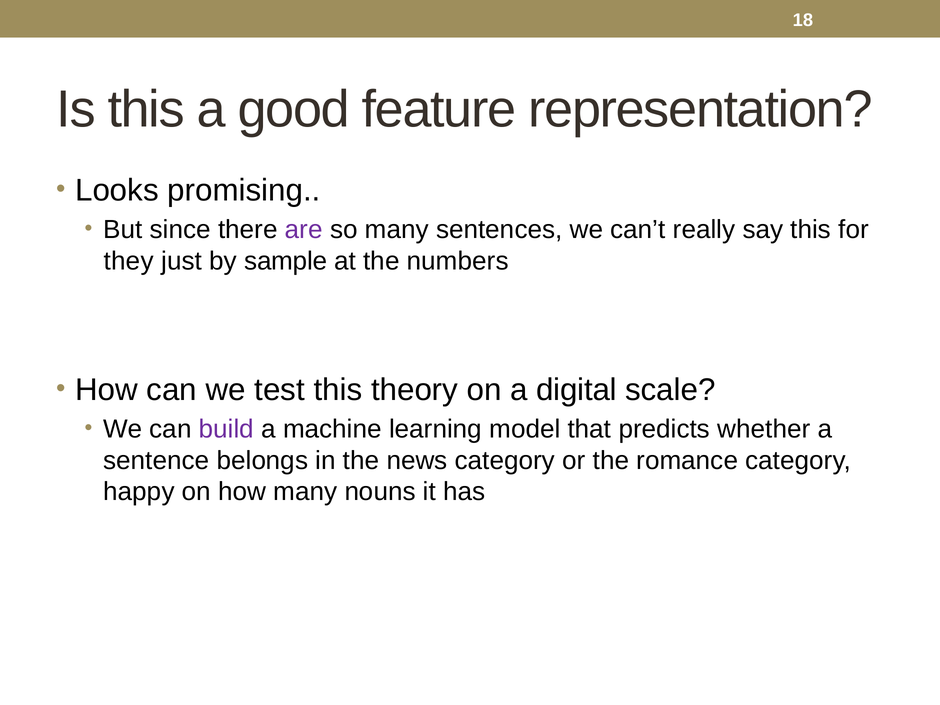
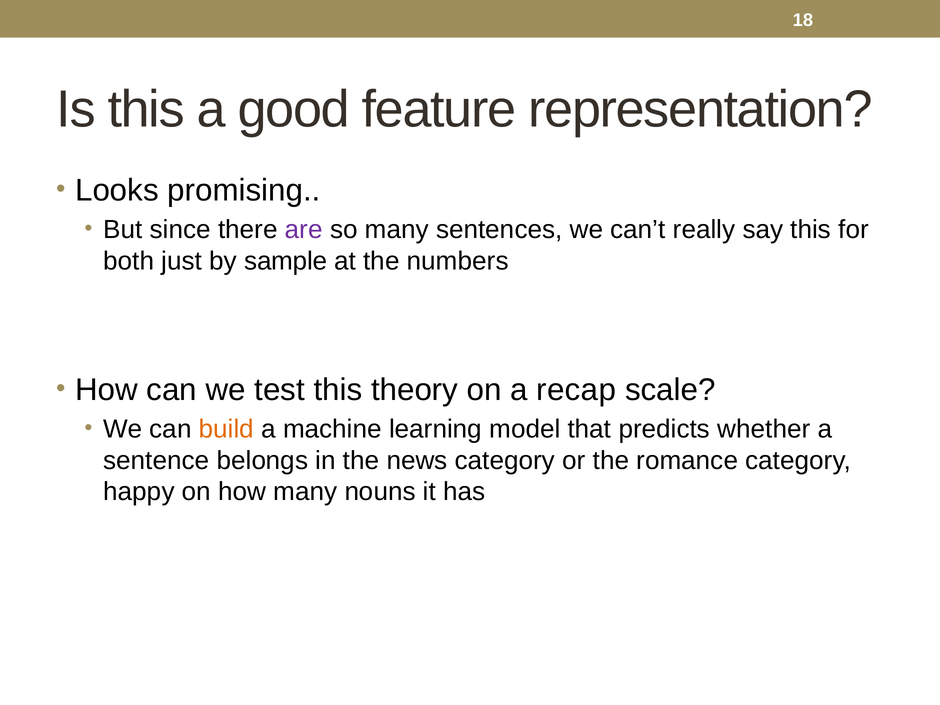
they: they -> both
digital: digital -> recap
build colour: purple -> orange
